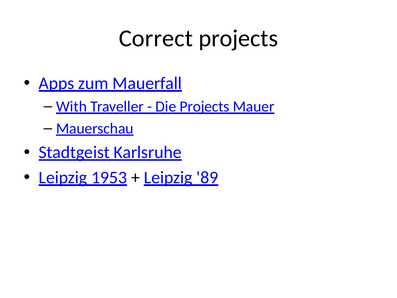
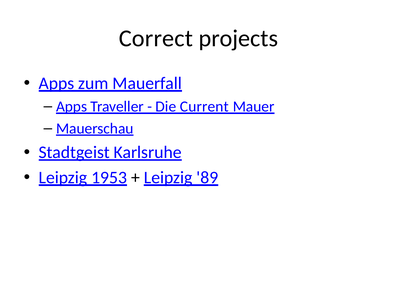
With at (71, 106): With -> Apps
Die Projects: Projects -> Current
